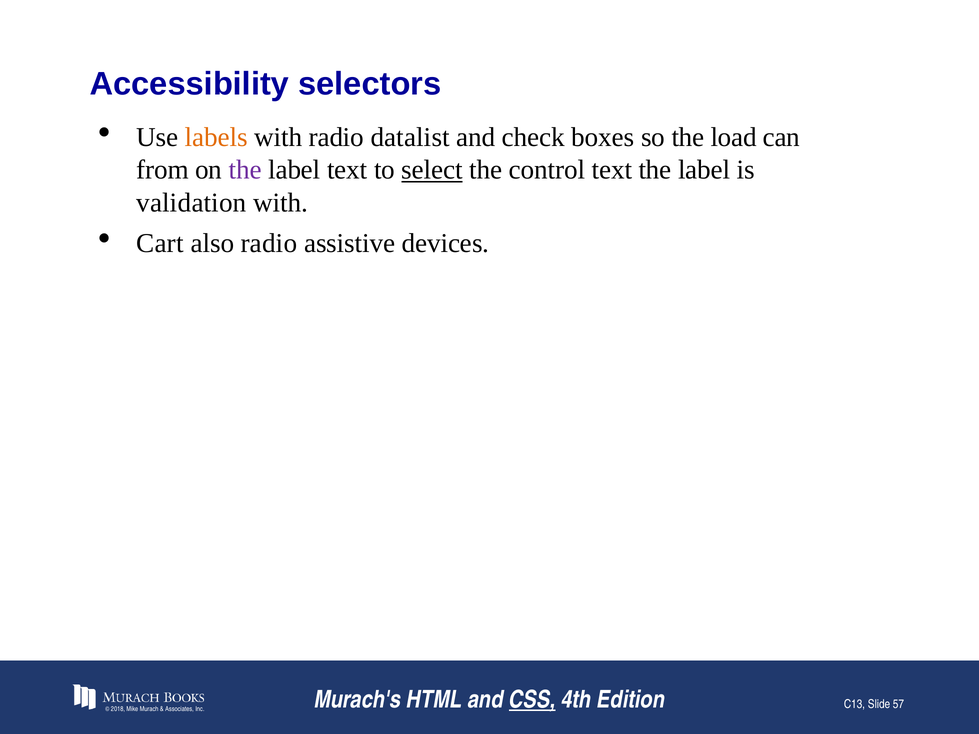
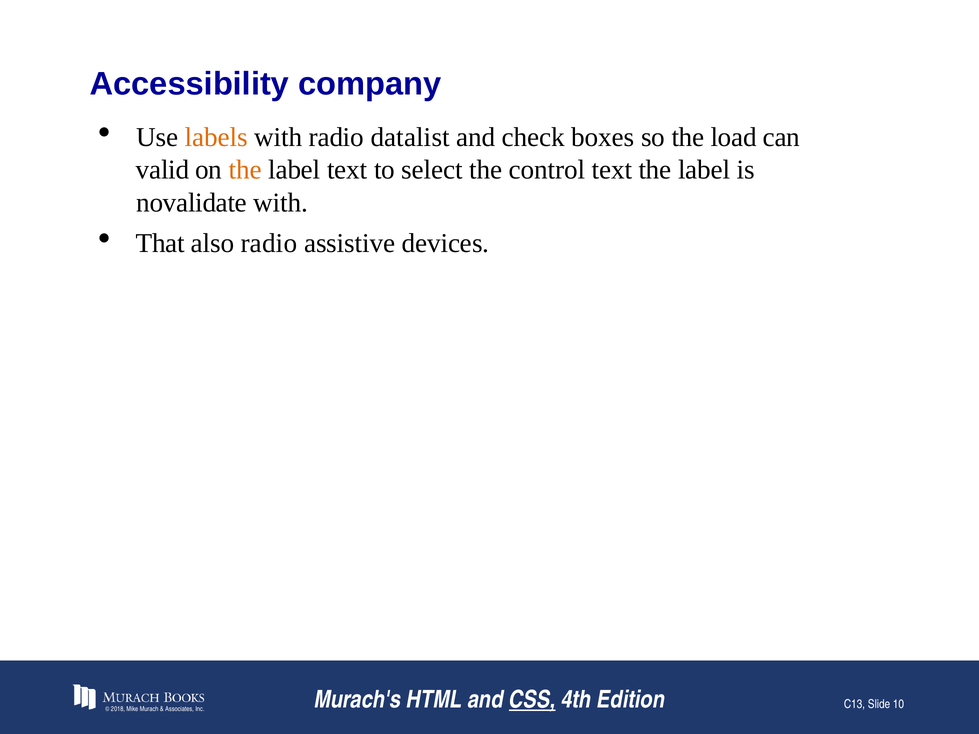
selectors: selectors -> company
from: from -> valid
the at (245, 170) colour: purple -> orange
select underline: present -> none
validation: validation -> novalidate
Cart: Cart -> That
57: 57 -> 10
